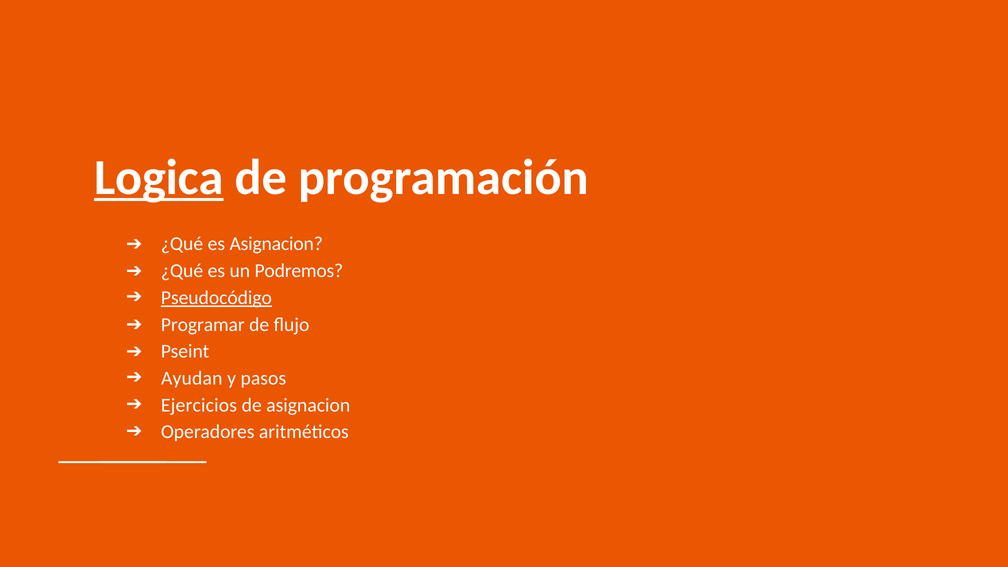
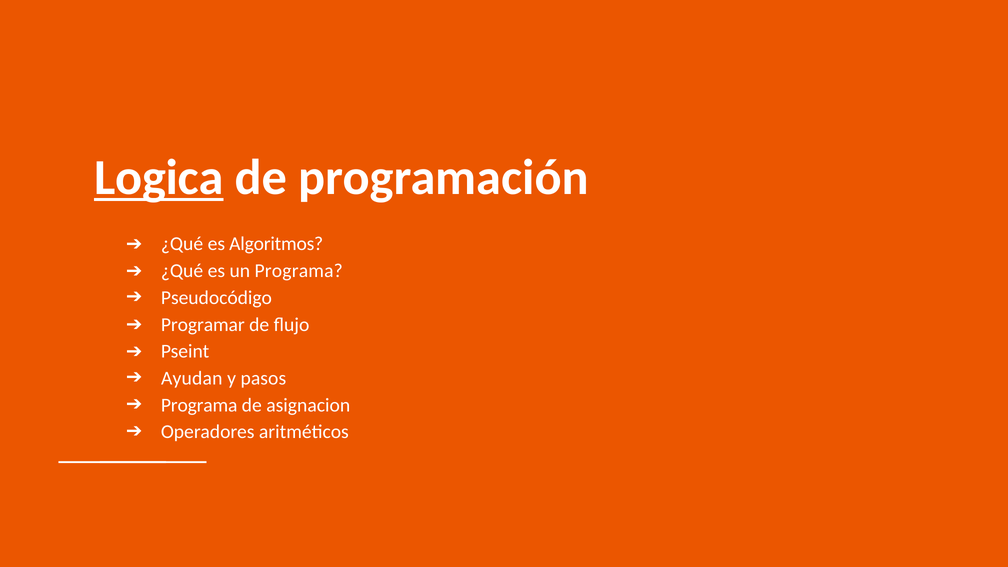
es Asignacion: Asignacion -> Algoritmos
un Podremos: Podremos -> Programa
Pseudocódigo underline: present -> none
Ejercicios at (199, 405): Ejercicios -> Programa
